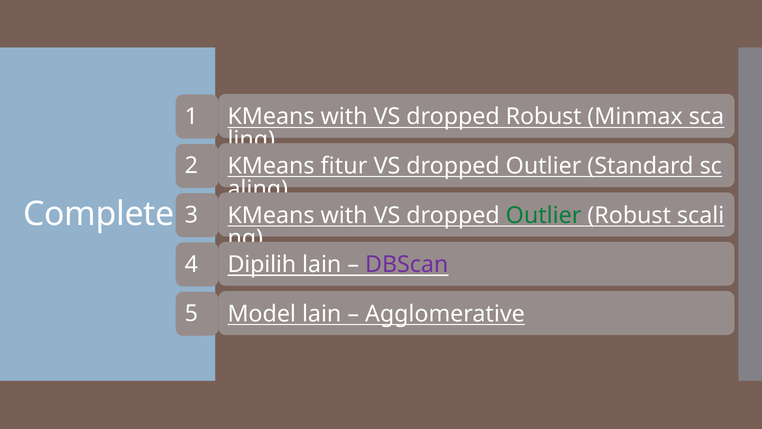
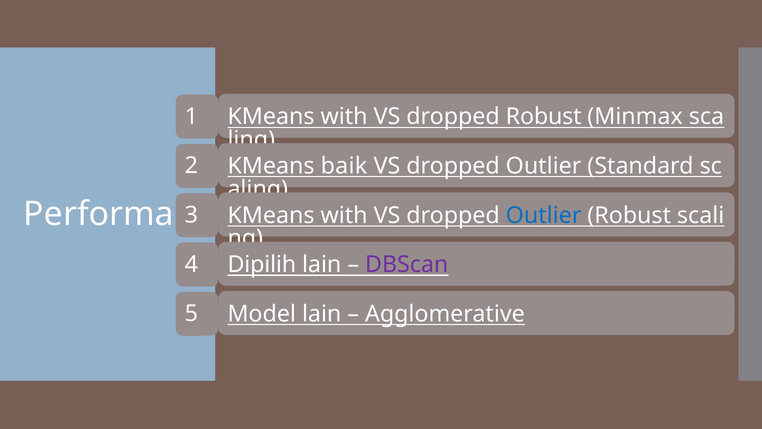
fitur: fitur -> baik
Complete: Complete -> Performa
Outlier at (544, 215) colour: green -> blue
